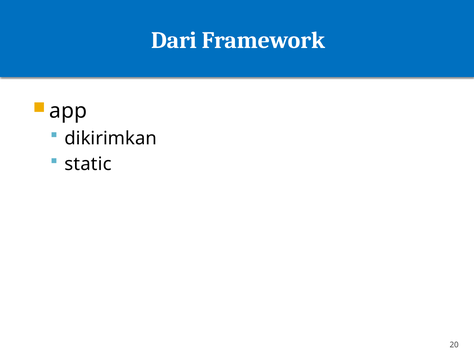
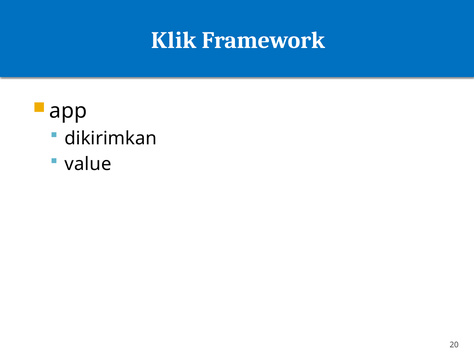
Dari: Dari -> Klik
static: static -> value
